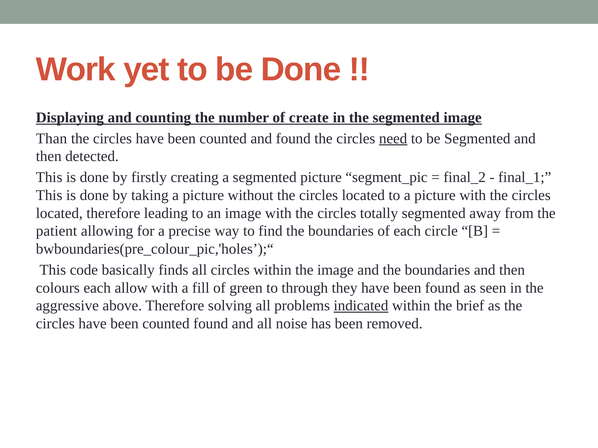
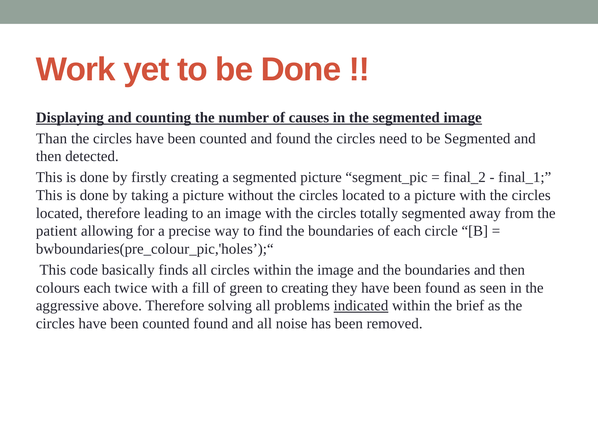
create: create -> causes
need underline: present -> none
allow: allow -> twice
to through: through -> creating
